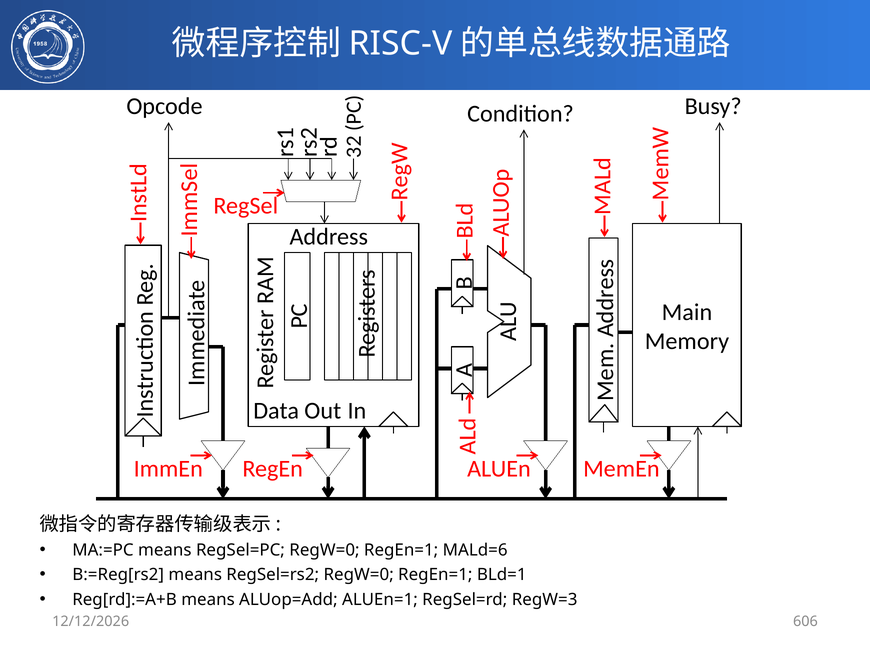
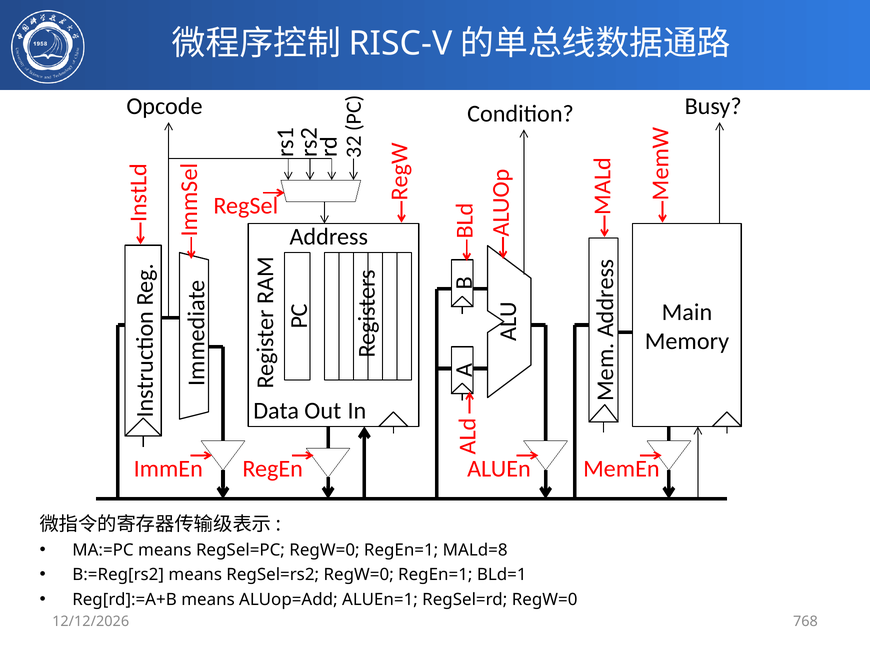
MALd=6: MALd=6 -> MALd=8
RegSel=rd RegW=3: RegW=3 -> RegW=0
606: 606 -> 768
